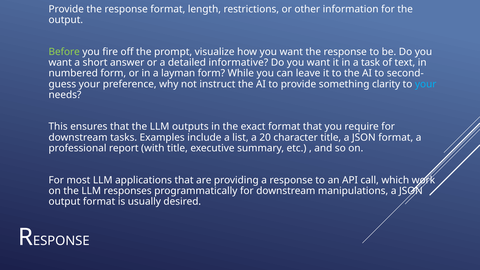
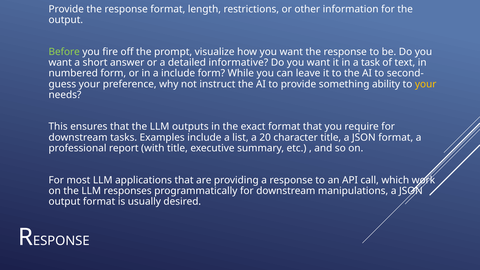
a layman: layman -> include
clarity: clarity -> ability
your at (426, 84) colour: light blue -> yellow
